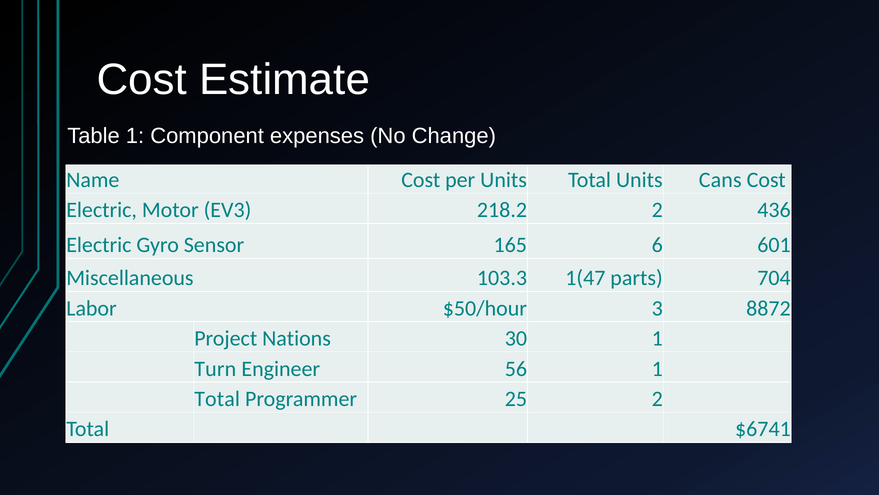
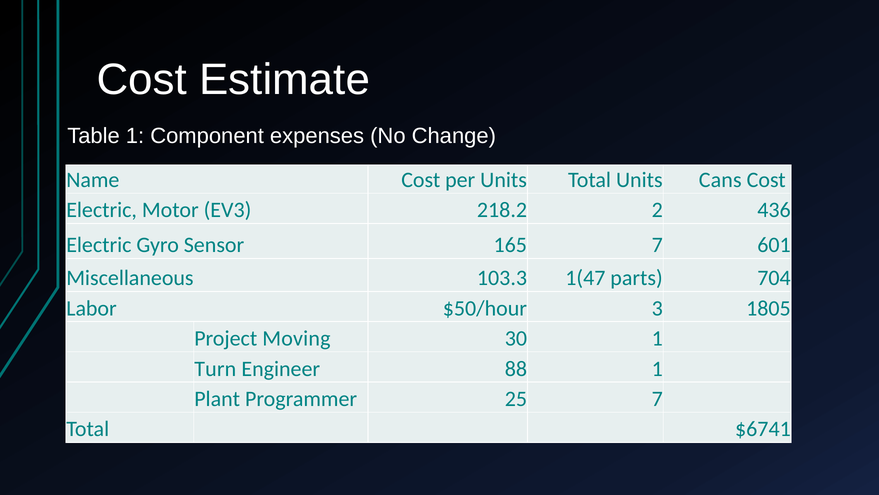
165 6: 6 -> 7
8872: 8872 -> 1805
Nations: Nations -> Moving
56: 56 -> 88
Total at (217, 399): Total -> Plant
25 2: 2 -> 7
